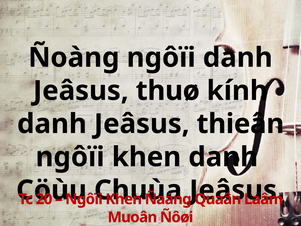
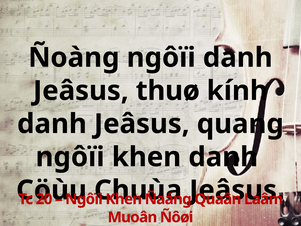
thieân: thieân -> quang
